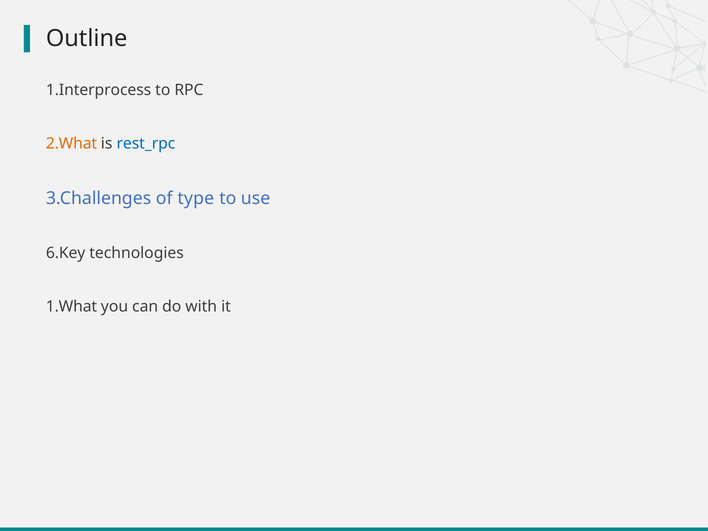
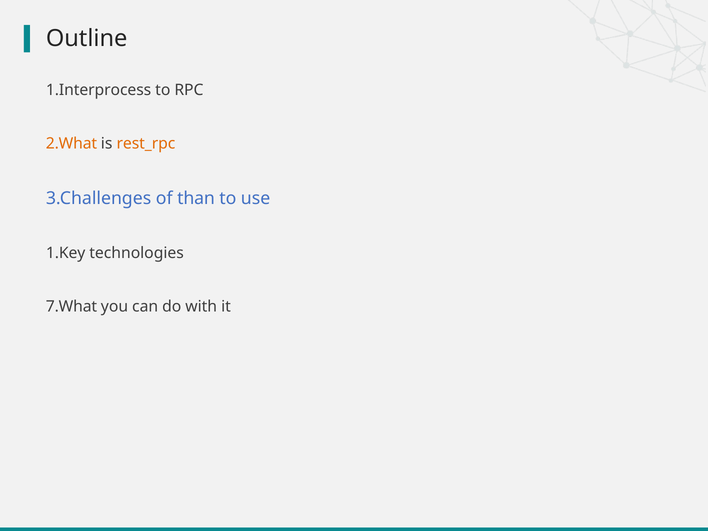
rest_rpc colour: blue -> orange
type: type -> than
6.Key: 6.Key -> 1.Key
1.What: 1.What -> 7.What
